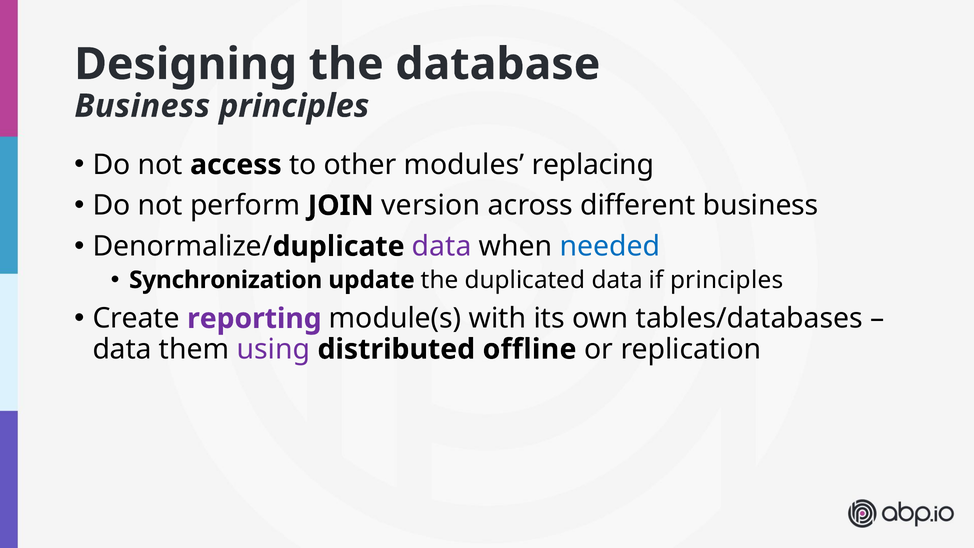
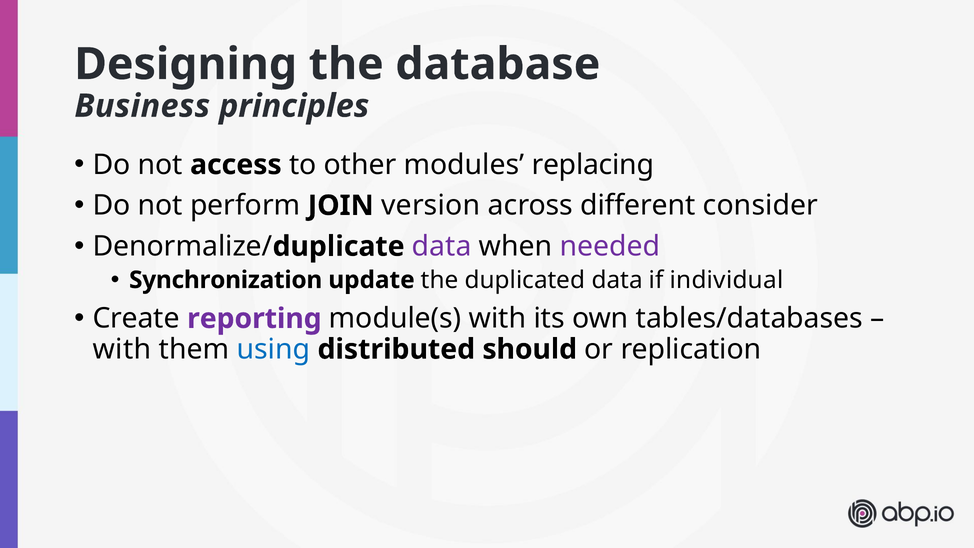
different business: business -> consider
needed colour: blue -> purple
if principles: principles -> individual
data at (122, 349): data -> with
using colour: purple -> blue
offline: offline -> should
